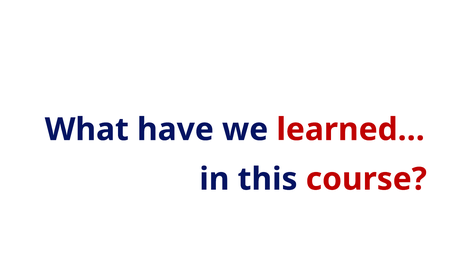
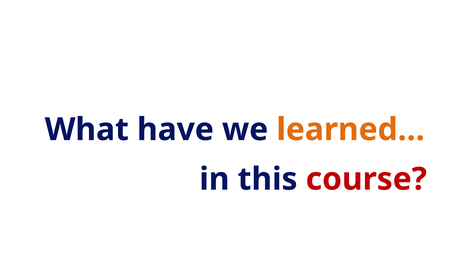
learned… colour: red -> orange
